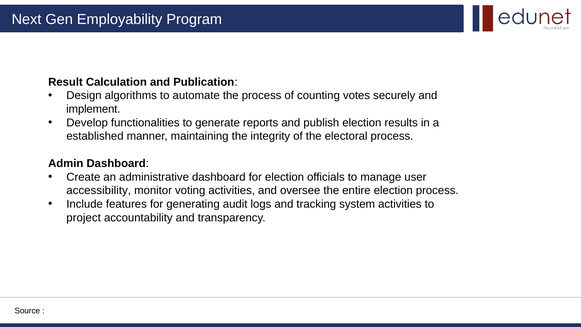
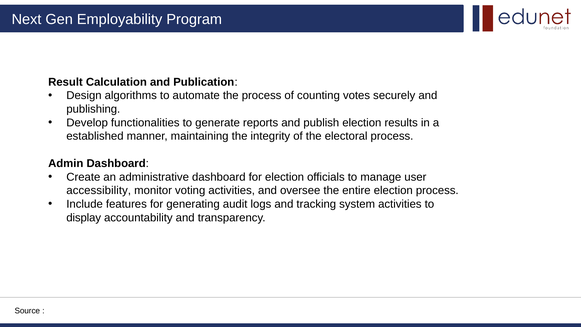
implement: implement -> publishing
project: project -> display
